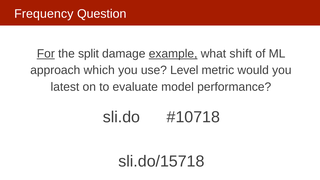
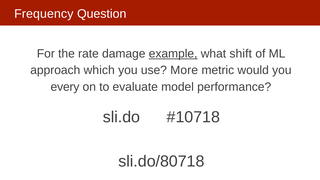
For underline: present -> none
split: split -> rate
Level: Level -> More
latest: latest -> every
sli.do/15718: sli.do/15718 -> sli.do/80718
